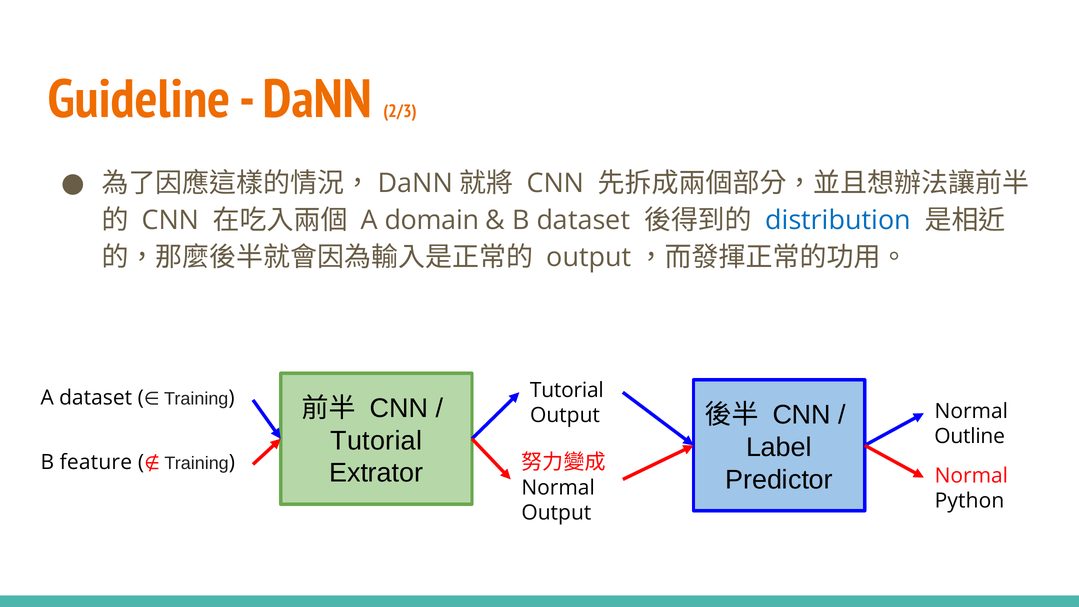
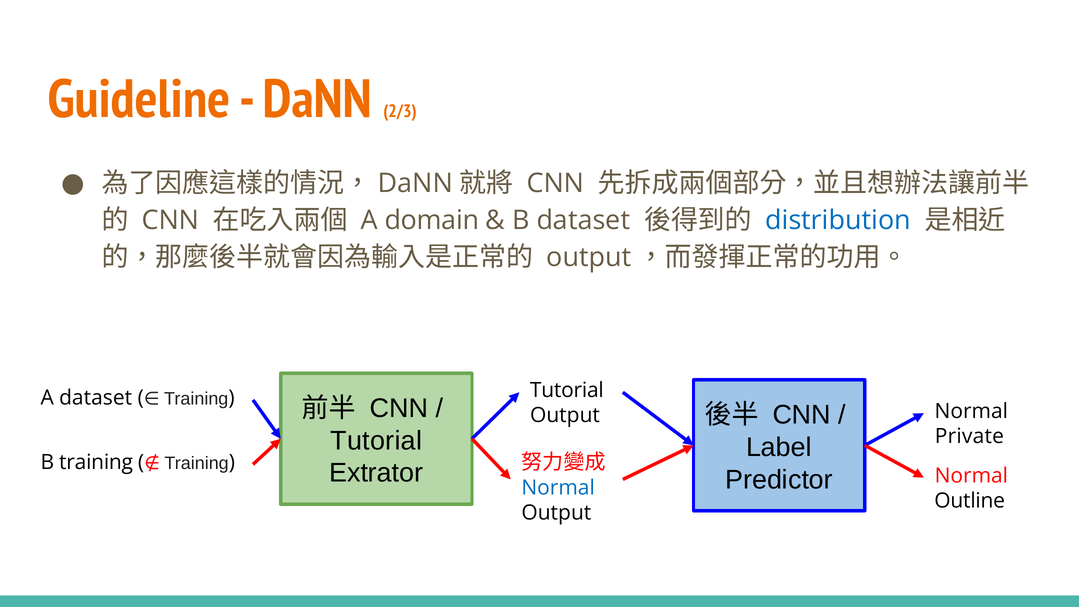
Outline: Outline -> Private
B feature: feature -> training
Normal at (558, 488) colour: black -> blue
Python: Python -> Outline
